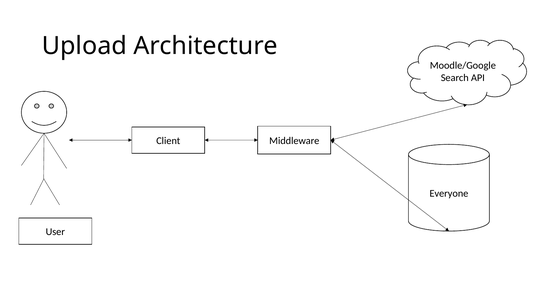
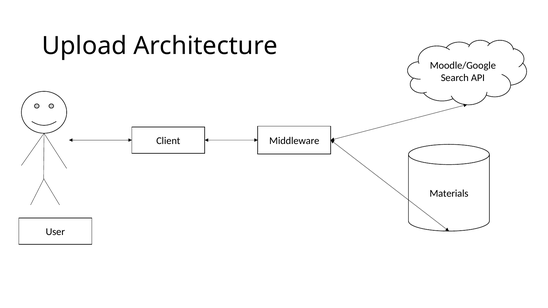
Everyone: Everyone -> Materials
